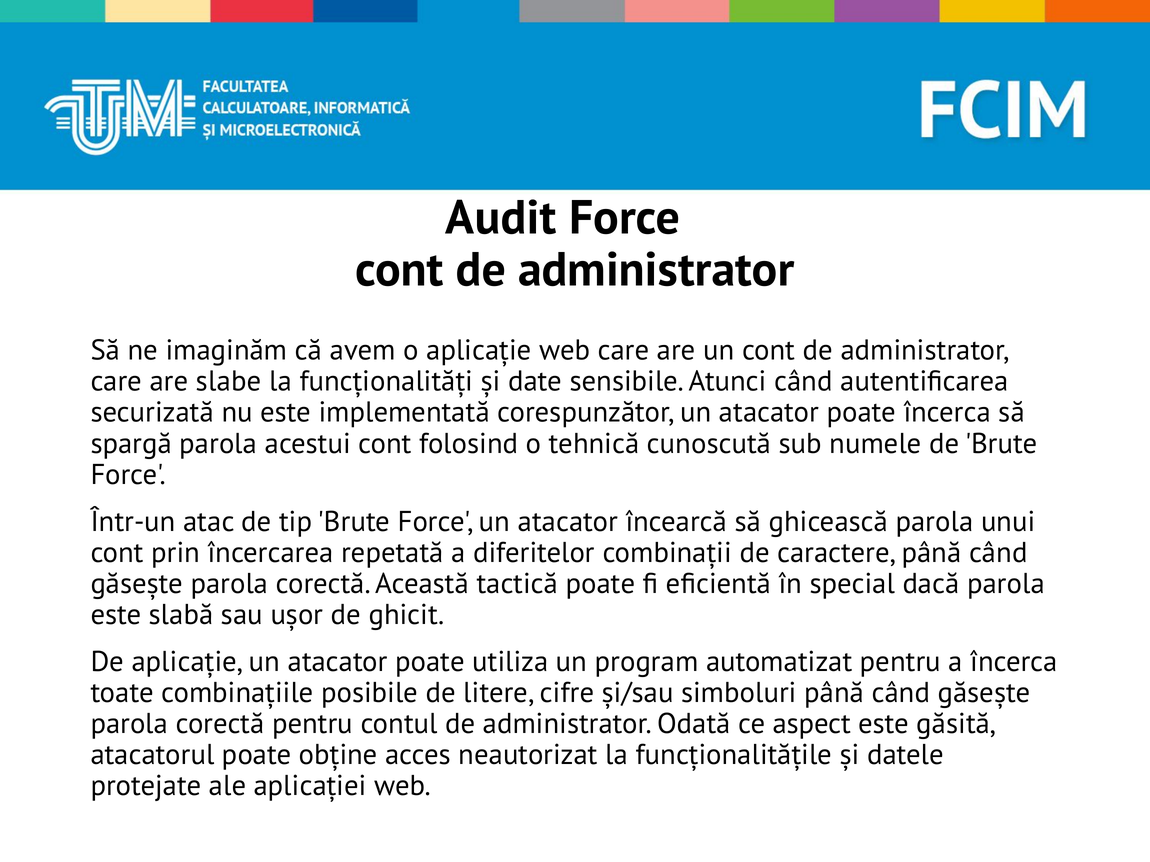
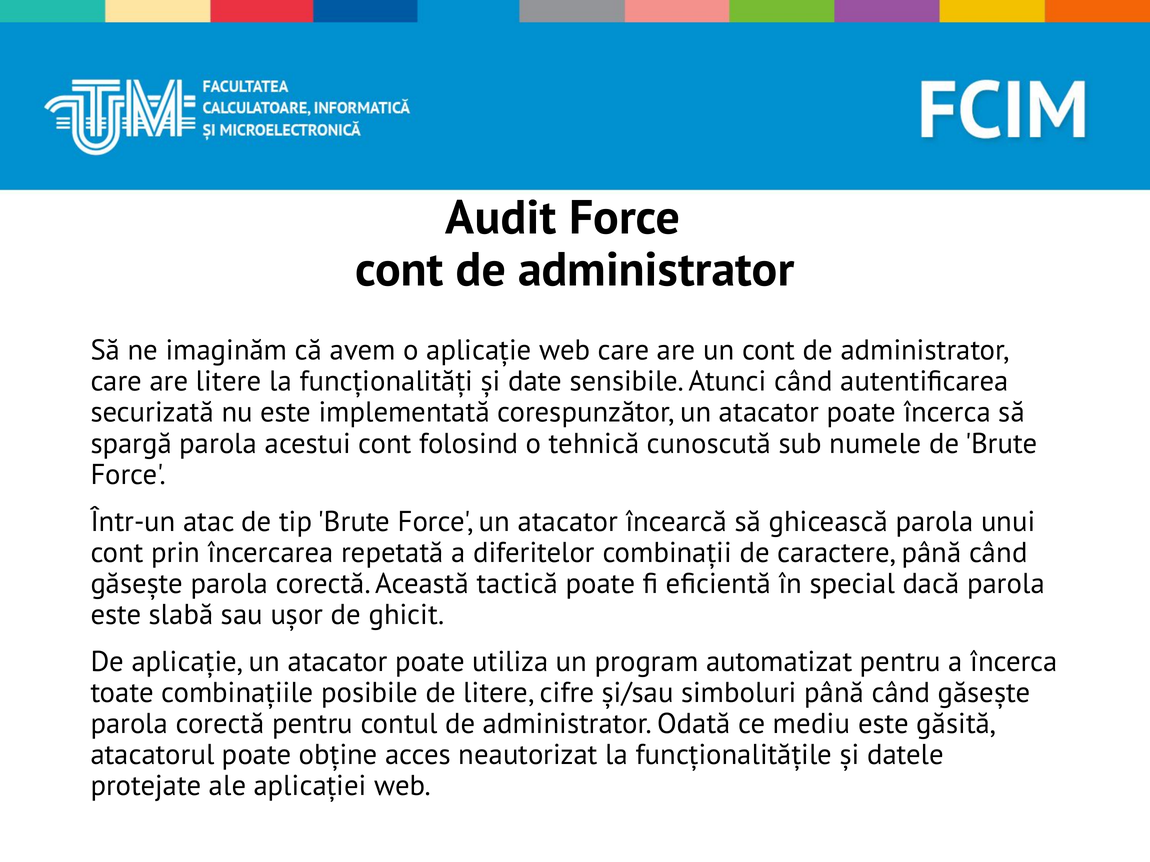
are slabe: slabe -> litere
aspect: aspect -> mediu
